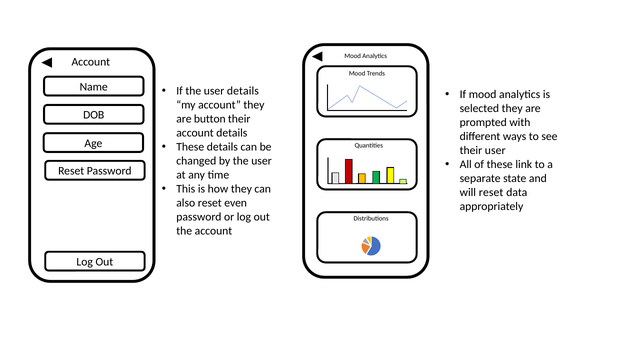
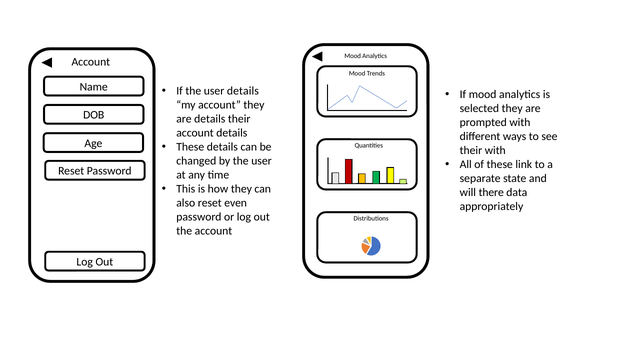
are button: button -> details
their user: user -> with
will reset: reset -> there
